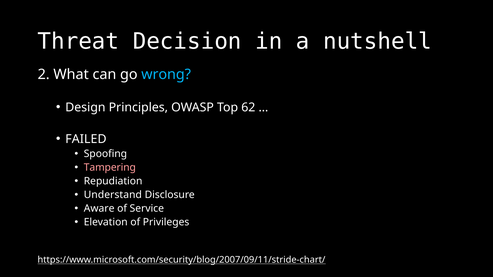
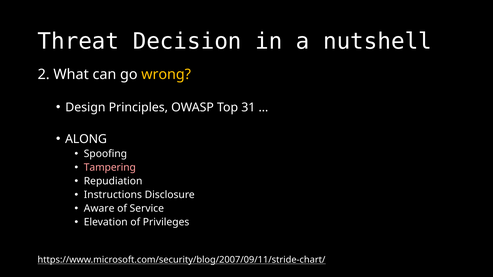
wrong colour: light blue -> yellow
62: 62 -> 31
FAILED: FAILED -> ALONG
Understand: Understand -> Instructions
